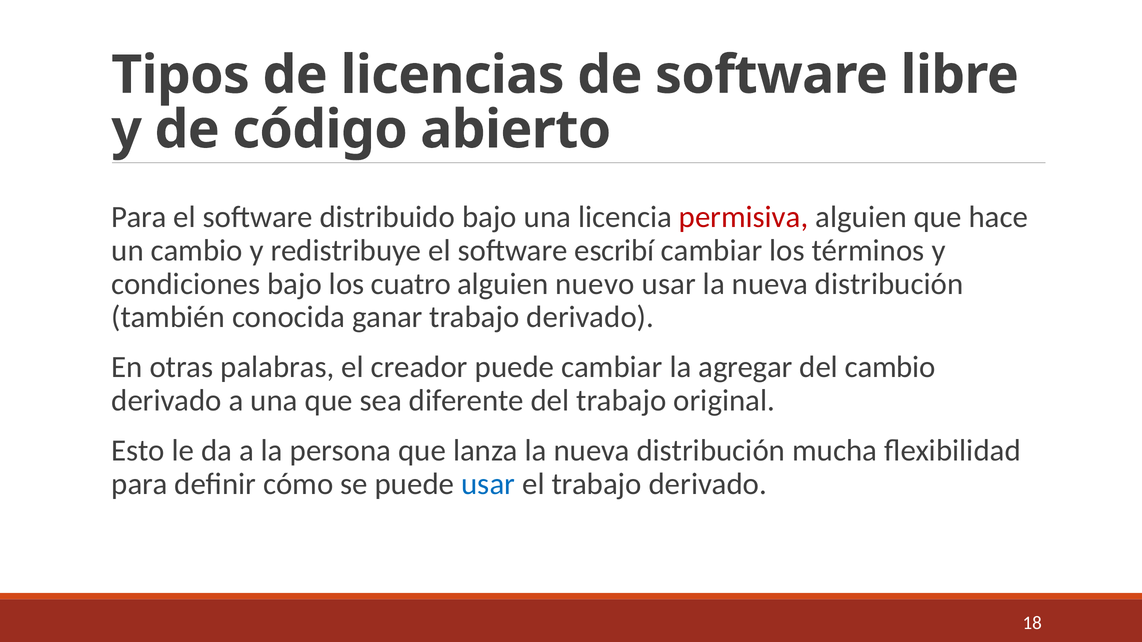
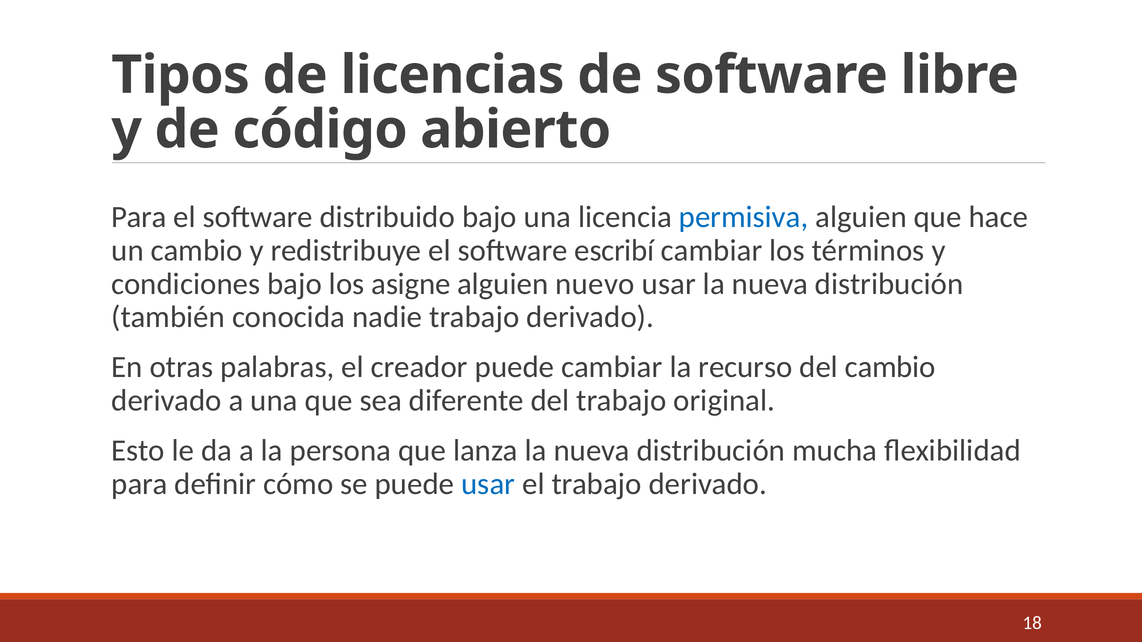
permisiva colour: red -> blue
cuatro: cuatro -> asigne
ganar: ganar -> nadie
agregar: agregar -> recurso
